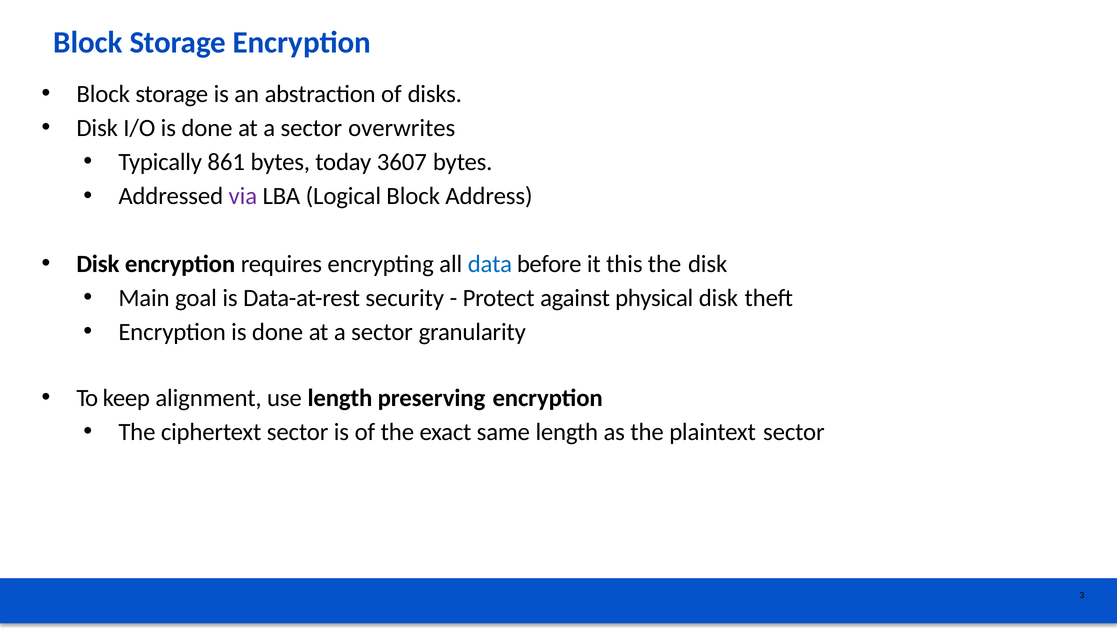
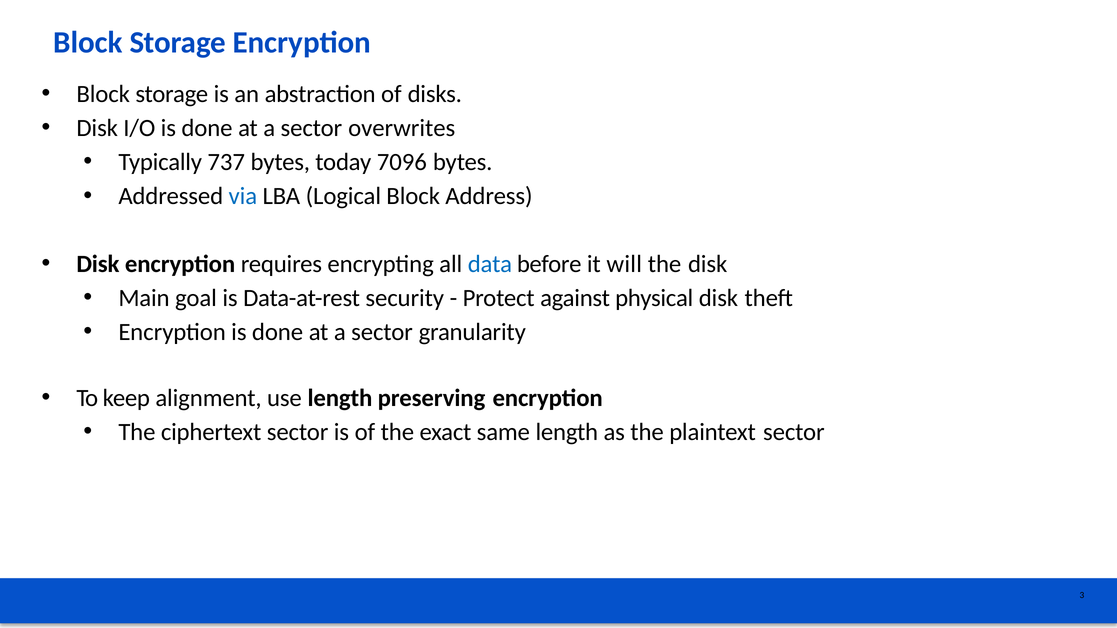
861: 861 -> 737
3607: 3607 -> 7096
via colour: purple -> blue
this: this -> will
